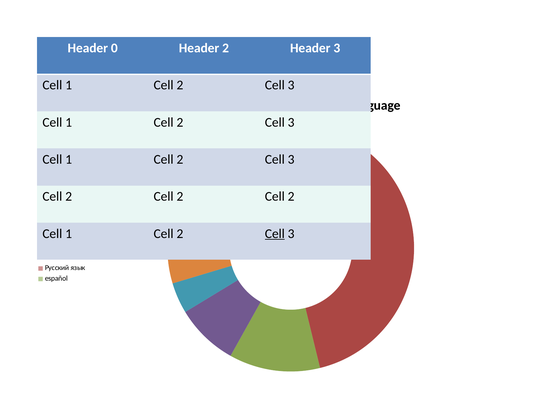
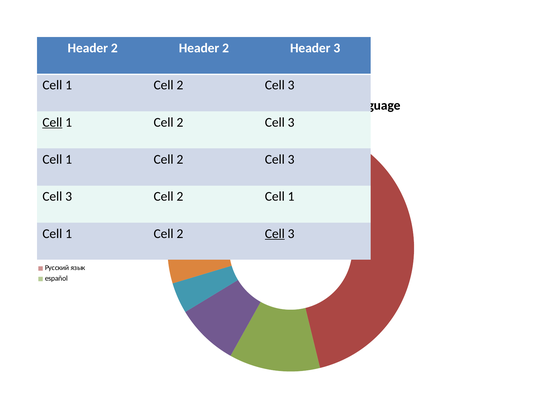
0 at (114, 48): 0 -> 2
Cell at (52, 122) underline: none -> present
2 at (69, 196): 2 -> 3
2 at (291, 196): 2 -> 1
